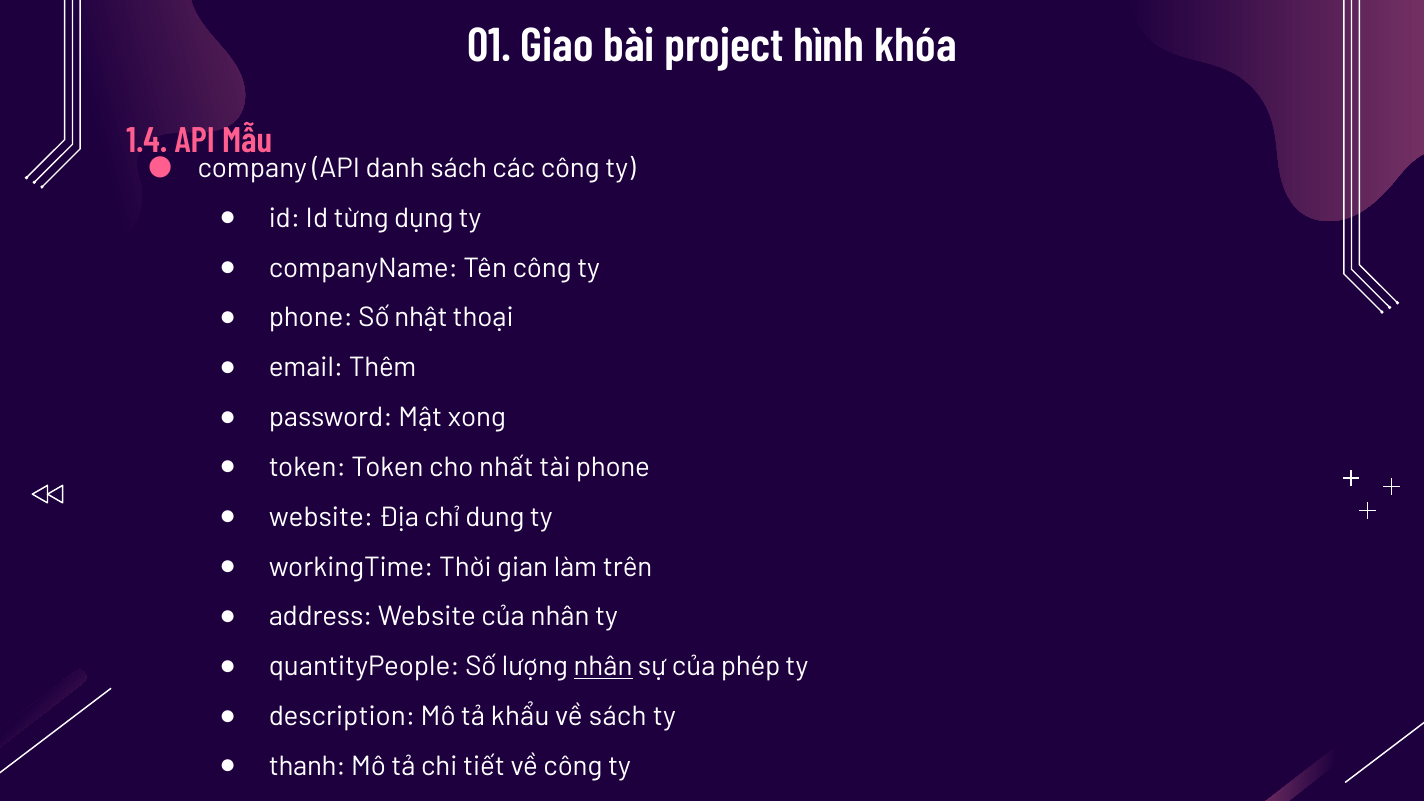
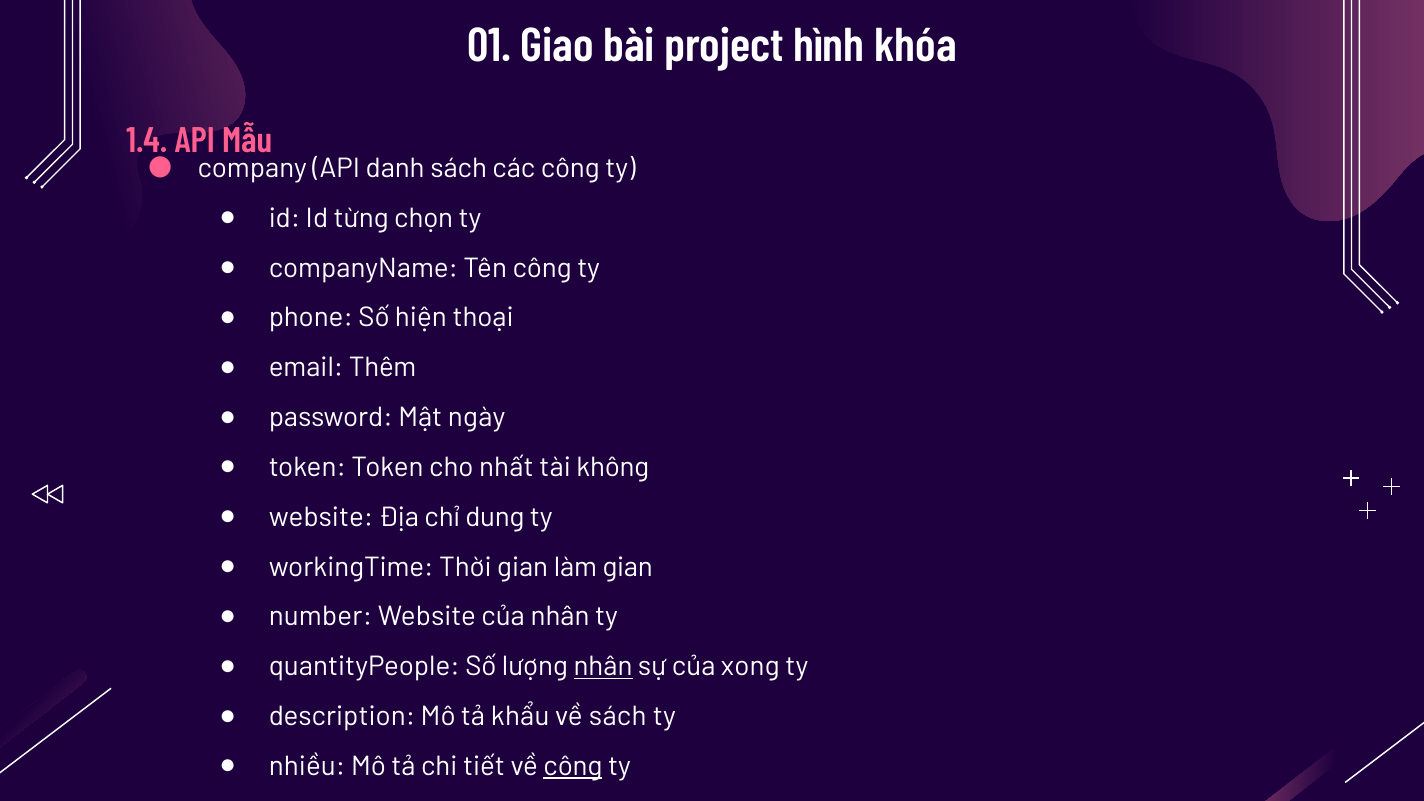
dụng: dụng -> chọn
nhật: nhật -> hiện
xong: xong -> ngày
tài phone: phone -> không
làm trên: trên -> gian
address: address -> number
phép: phép -> xong
thanh: thanh -> nhiều
công at (573, 766) underline: none -> present
